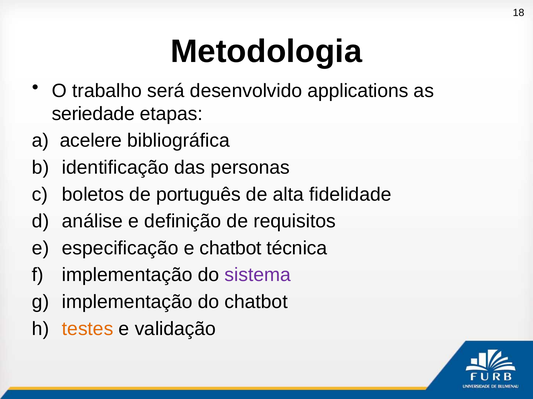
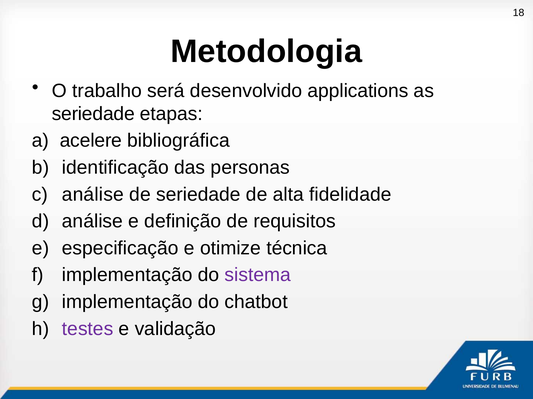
boletos at (93, 195): boletos -> análise
de português: português -> seriedade
e chatbot: chatbot -> otimize
testes colour: orange -> purple
